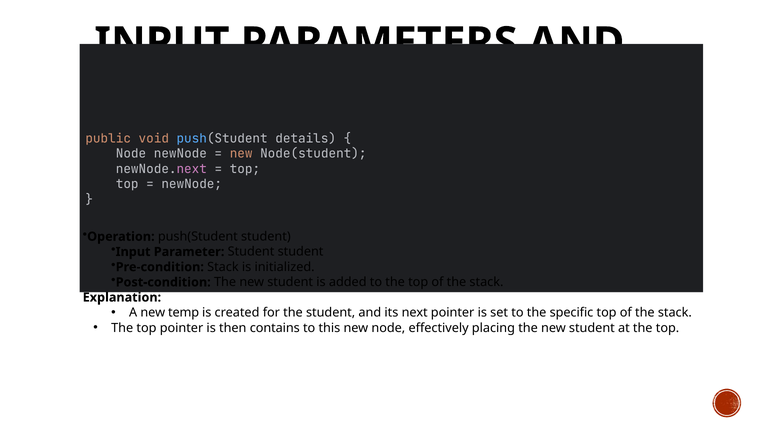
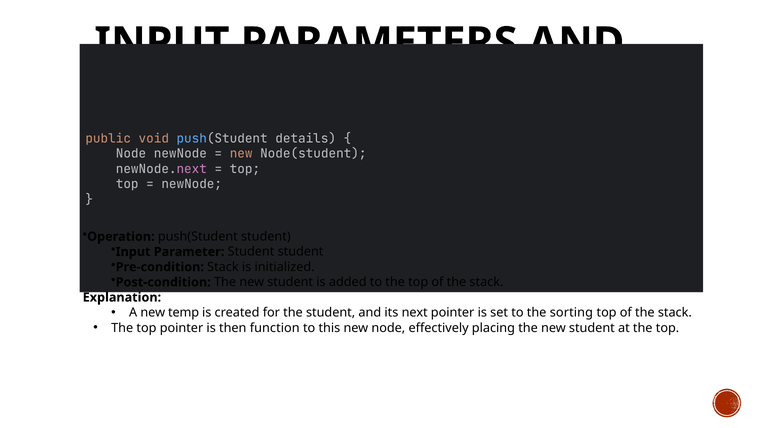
specific: specific -> sorting
contains: contains -> function
